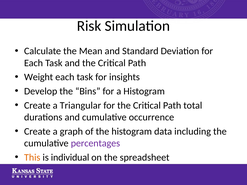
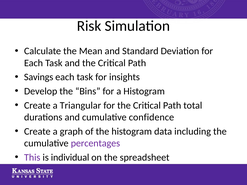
Weight: Weight -> Savings
occurrence: occurrence -> confidence
This colour: orange -> purple
